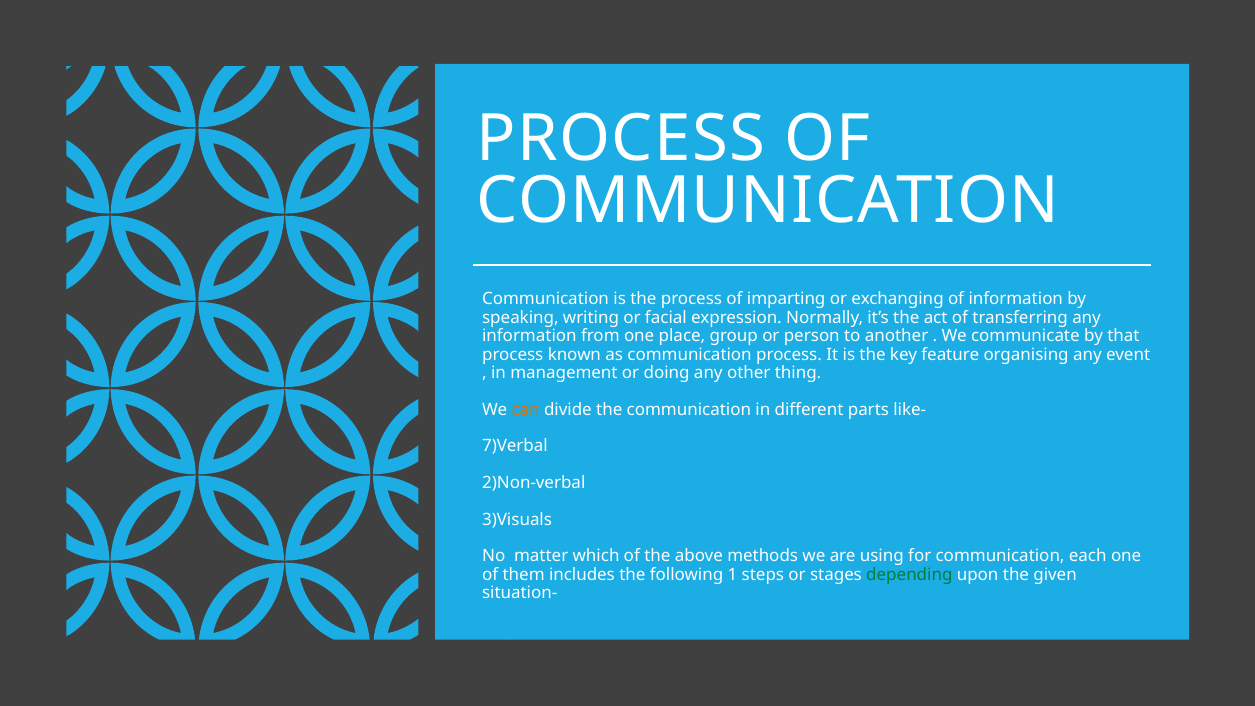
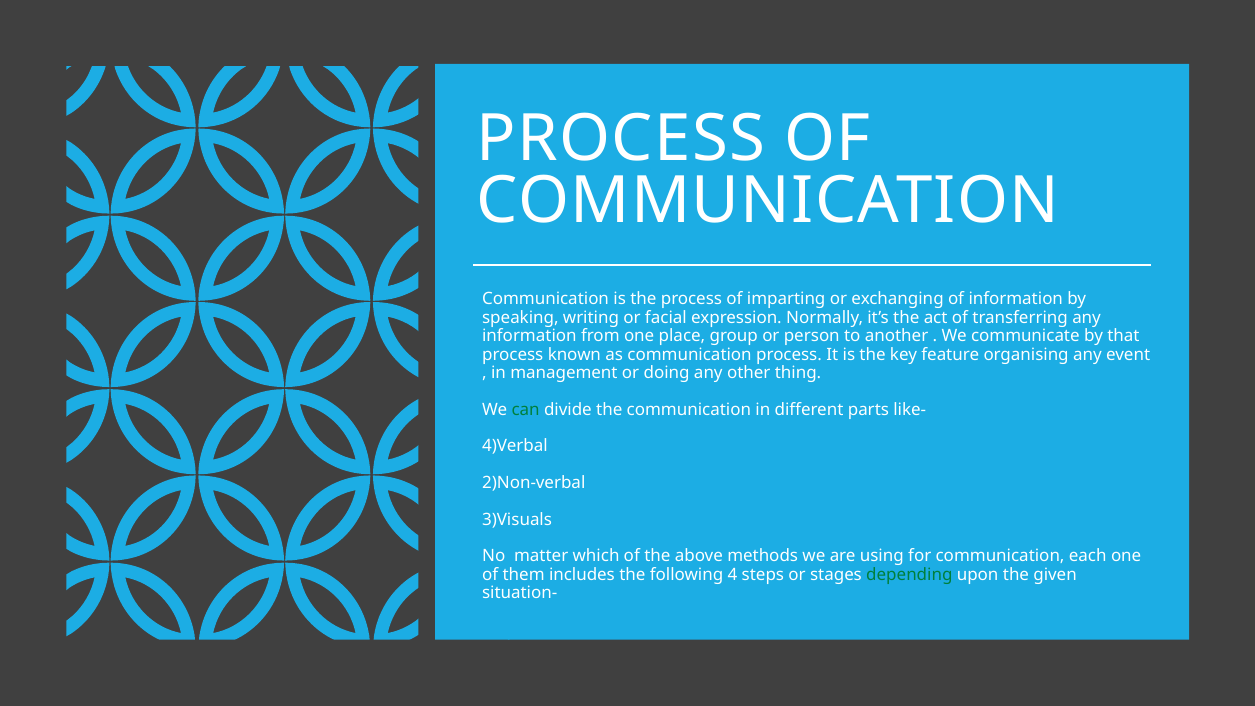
can colour: orange -> green
7)Verbal: 7)Verbal -> 4)Verbal
1: 1 -> 4
